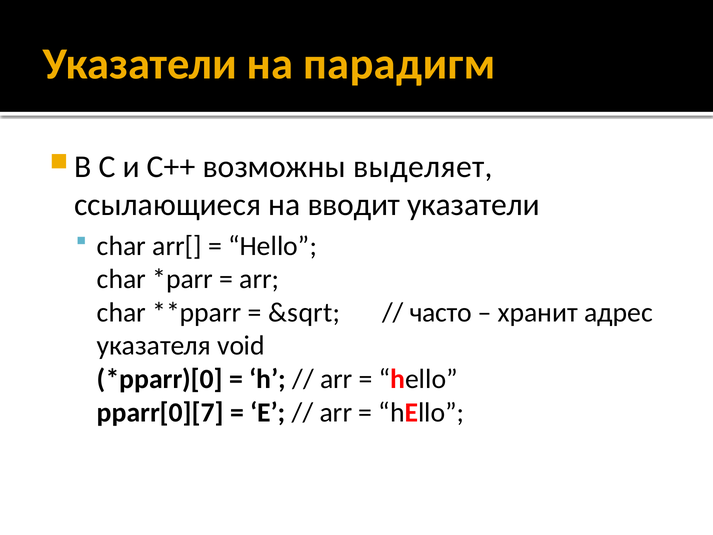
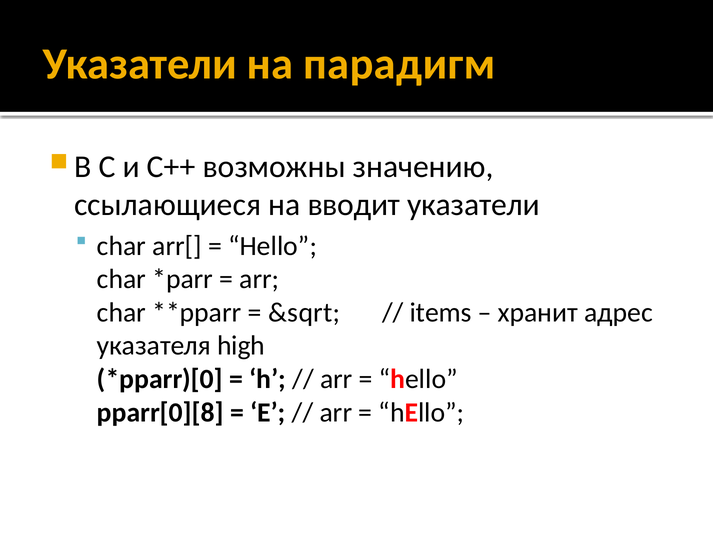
выделяет: выделяет -> значению
часто: часто -> items
void: void -> high
pparr[0][7: pparr[0][7 -> pparr[0][8
